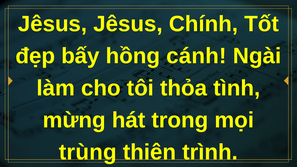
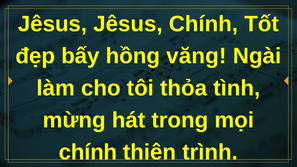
cánh: cánh -> văng
trùng at (88, 152): trùng -> chính
